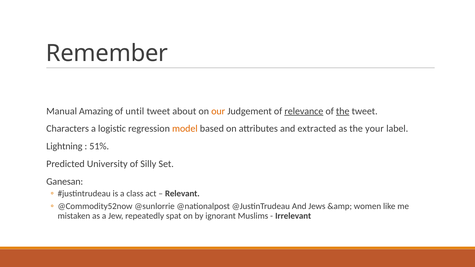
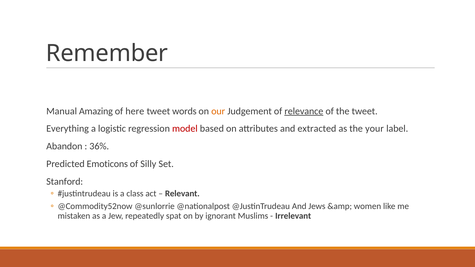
until: until -> here
about: about -> words
the at (343, 111) underline: present -> none
Characters: Characters -> Everything
model colour: orange -> red
Lightning: Lightning -> Abandon
51%: 51% -> 36%
University: University -> Emoticons
Ganesan: Ganesan -> Stanford
